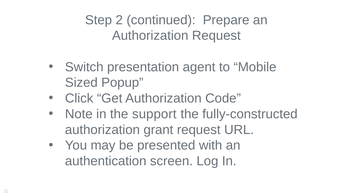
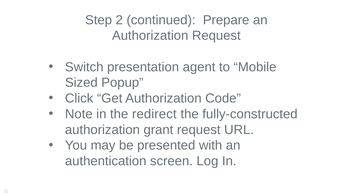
support: support -> redirect
